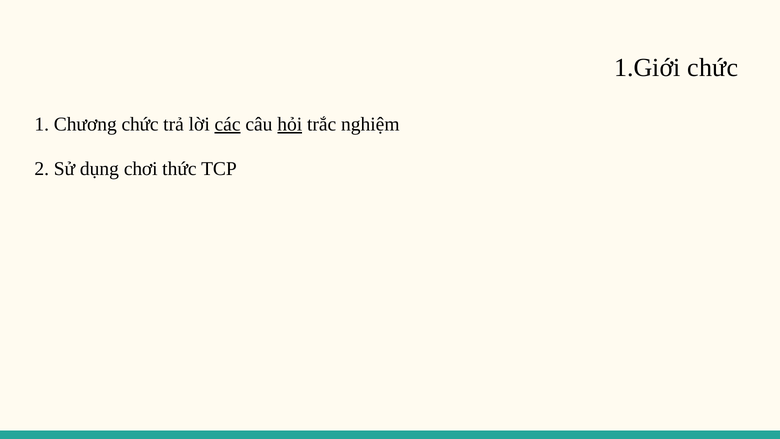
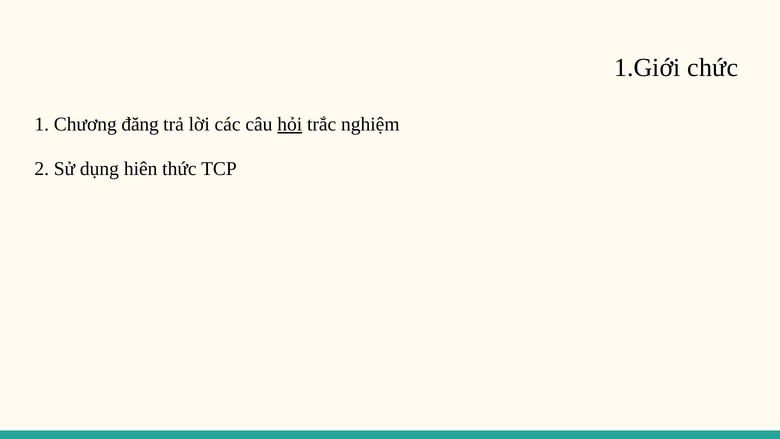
Chương chức: chức -> đăng
các underline: present -> none
chơi: chơi -> hiên
